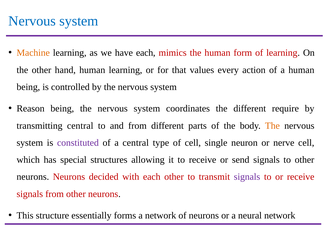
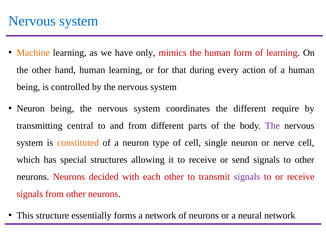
have each: each -> only
values: values -> during
Reason at (31, 109): Reason -> Neuron
The at (272, 126) colour: orange -> purple
constituted colour: purple -> orange
a central: central -> neuron
